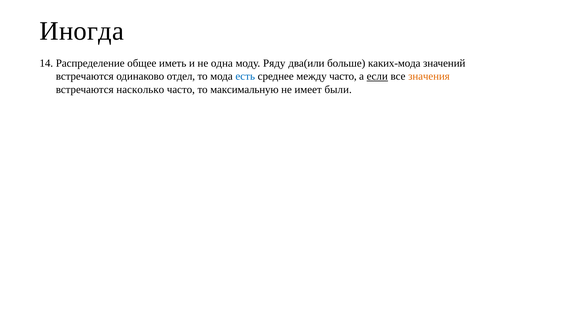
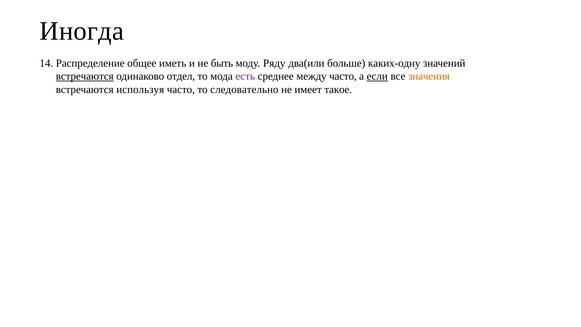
одна: одна -> быть
каких-мода: каких-мода -> каких-одну
встречаются at (85, 76) underline: none -> present
есть colour: blue -> purple
насколько: насколько -> используя
максимальную: максимальную -> следовательно
были: были -> такое
